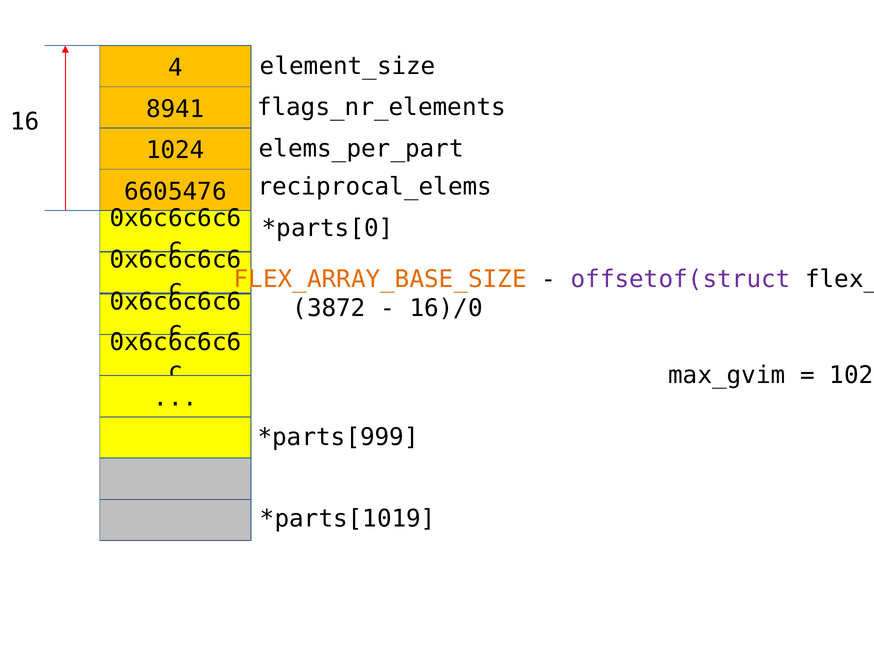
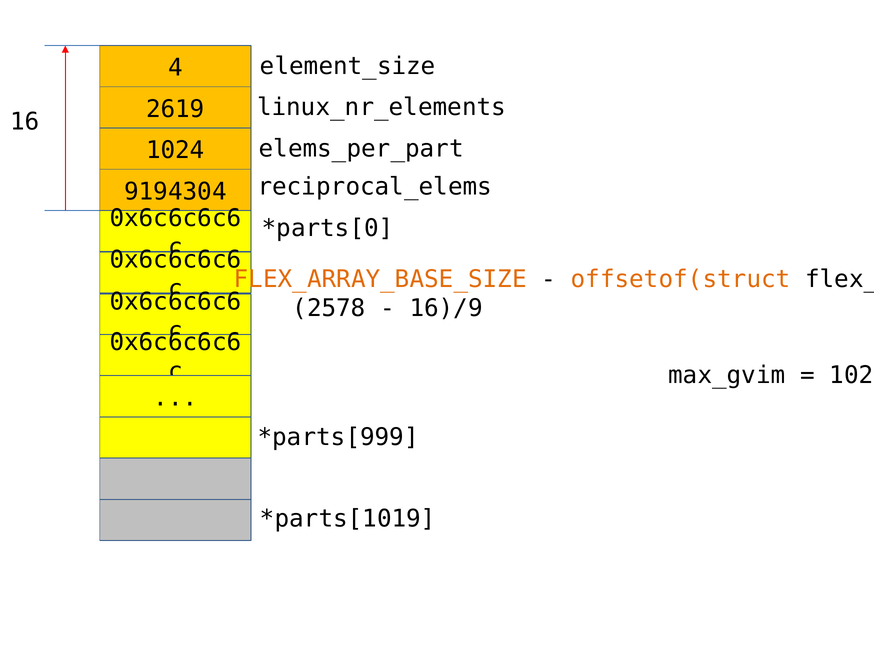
flags_nr_elements: flags_nr_elements -> linux_nr_elements
8941: 8941 -> 2619
6605476: 6605476 -> 9194304
offsetof(struct colour: purple -> orange
3872: 3872 -> 2578
16)/0: 16)/0 -> 16)/9
